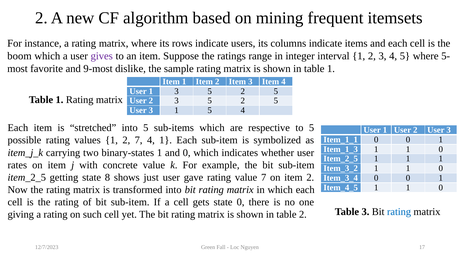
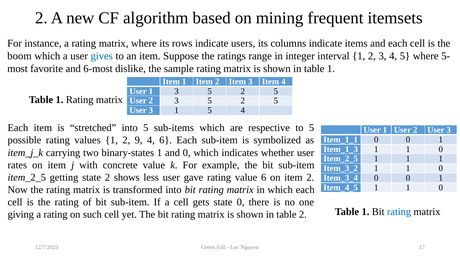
gives colour: purple -> blue
9-most: 9-most -> 6-most
2 7: 7 -> 9
4 1: 1 -> 6
state 8: 8 -> 2
just: just -> less
value 7: 7 -> 6
3 at (365, 211): 3 -> 1
